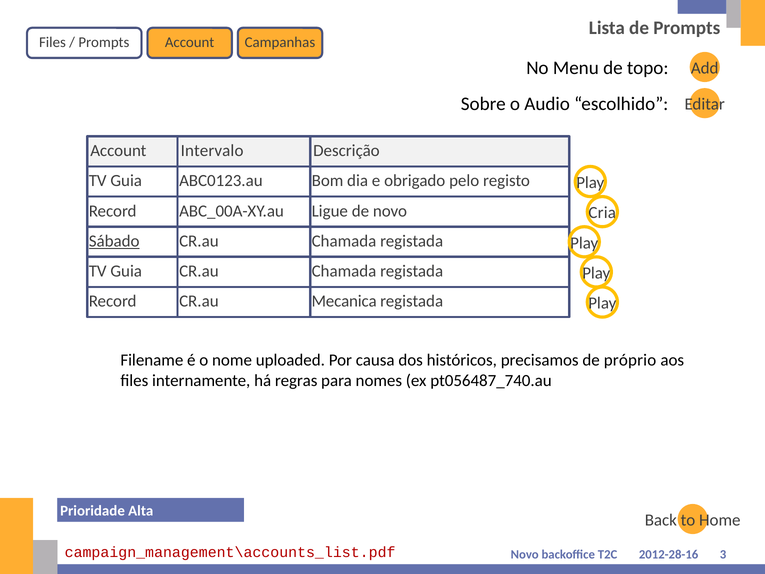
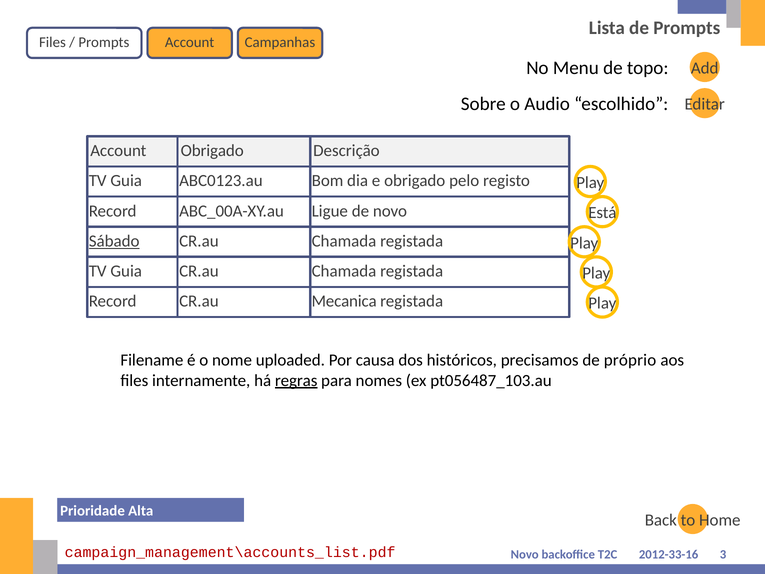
Intervalo at (212, 151): Intervalo -> Obrigado
Cria: Cria -> Está
regras underline: none -> present
pt056487_740.au: pt056487_740.au -> pt056487_103.au
2012-28-16: 2012-28-16 -> 2012-33-16
